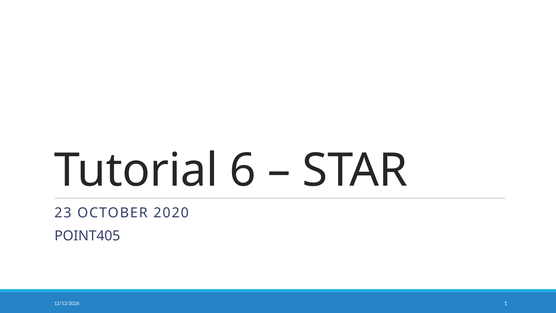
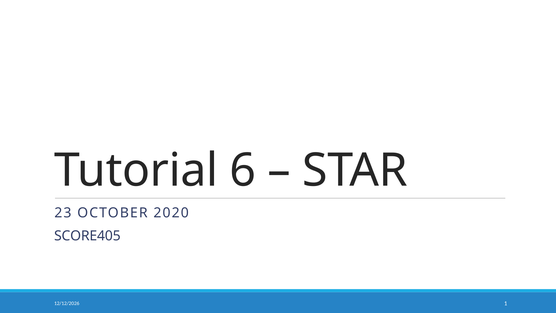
POINT405: POINT405 -> SCORE405
